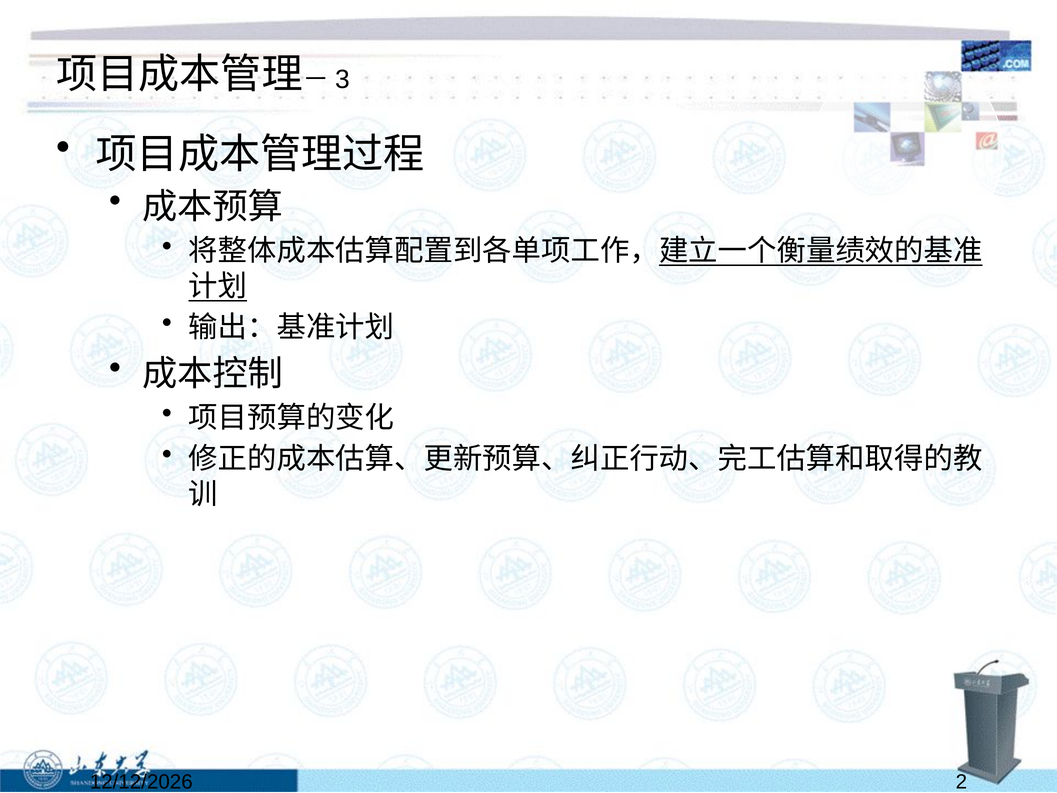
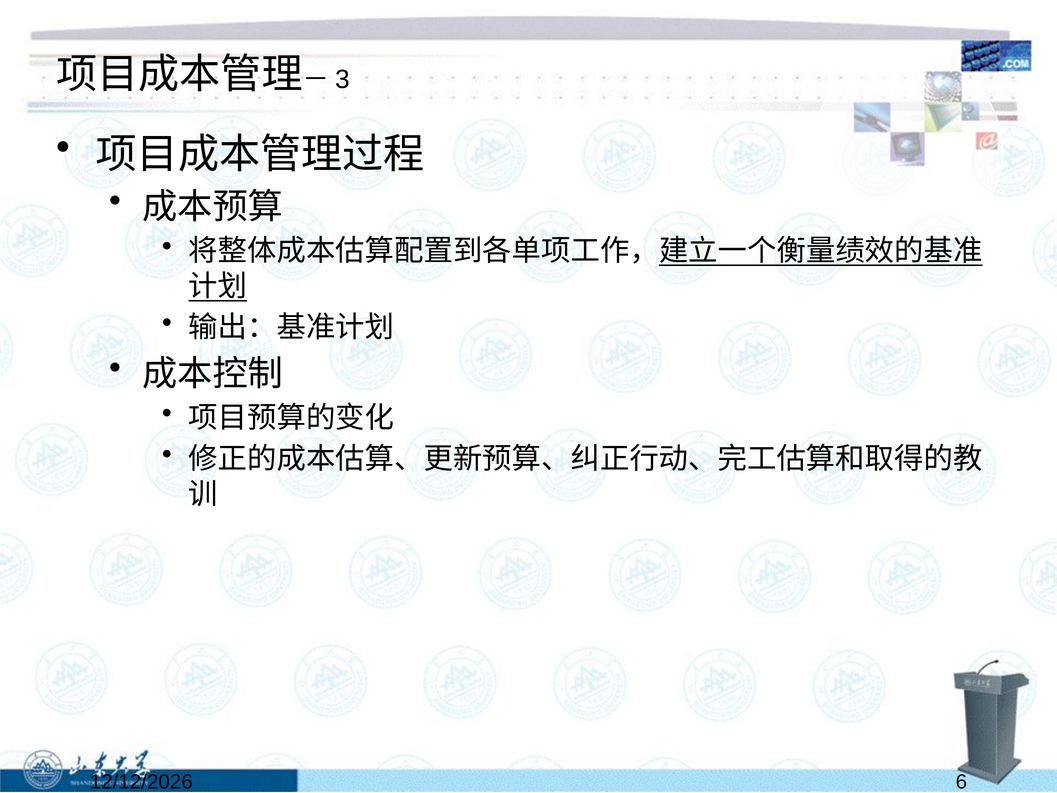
2: 2 -> 6
